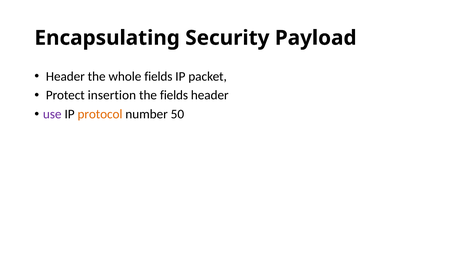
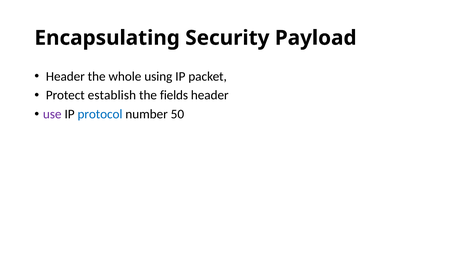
whole fields: fields -> using
insertion: insertion -> establish
protocol colour: orange -> blue
